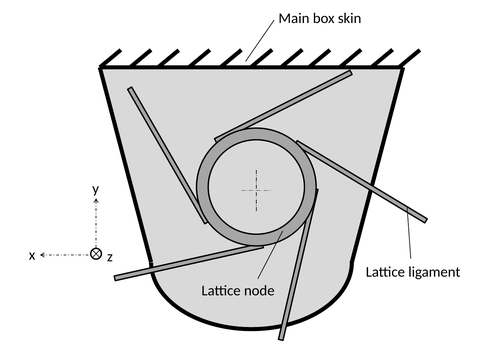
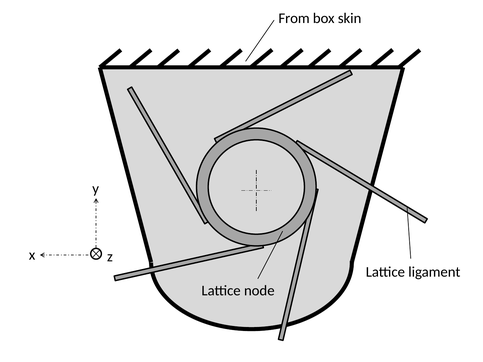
Main: Main -> From
